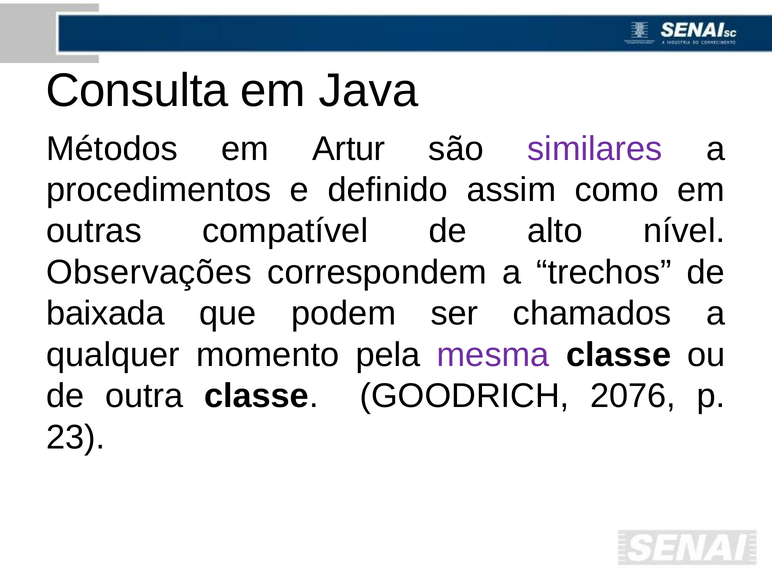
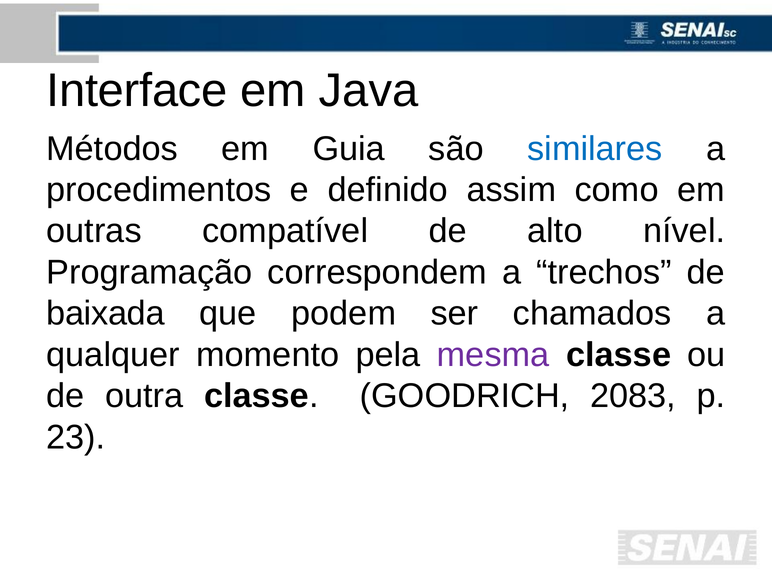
Consulta: Consulta -> Interface
Artur: Artur -> Guia
similares colour: purple -> blue
Observações: Observações -> Programação
2076: 2076 -> 2083
